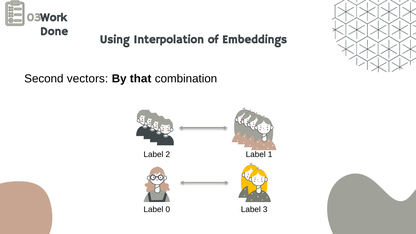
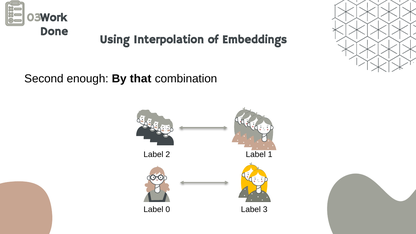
vectors: vectors -> enough
